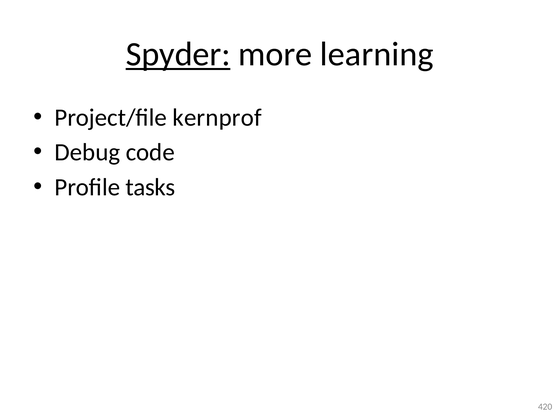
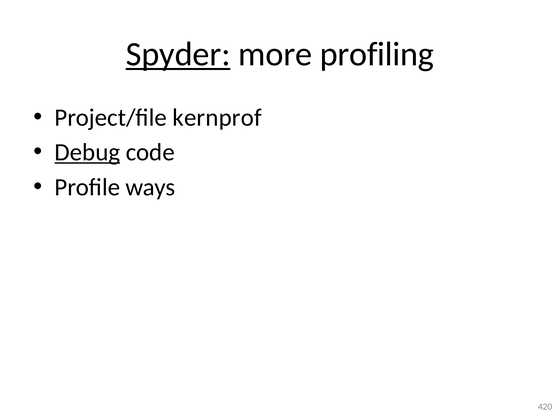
learning: learning -> profiling
Debug underline: none -> present
tasks: tasks -> ways
